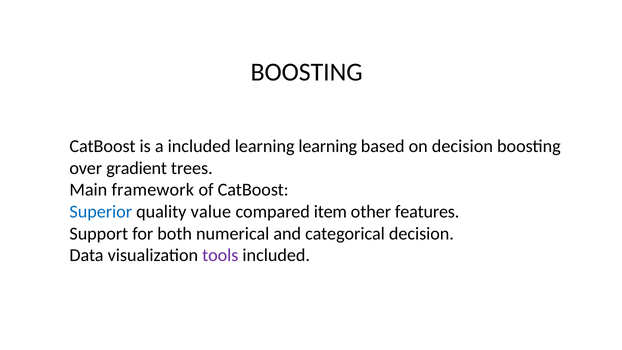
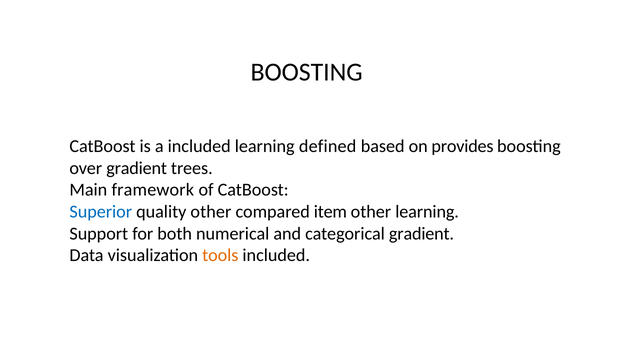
learning learning: learning -> defined
on decision: decision -> provides
quality value: value -> other
other features: features -> learning
categorical decision: decision -> gradient
tools colour: purple -> orange
